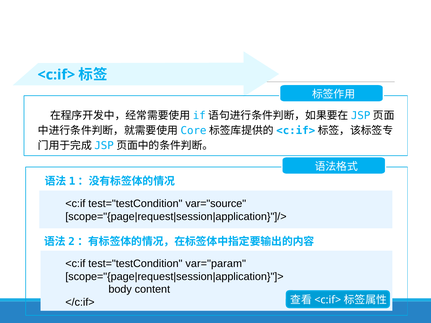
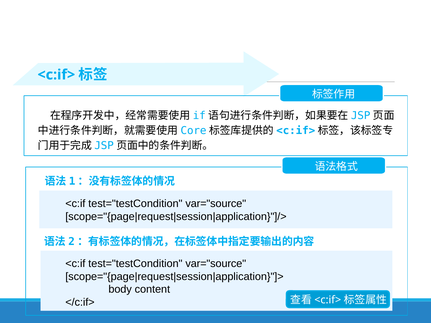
var="param at (216, 264): var="param -> var="source
